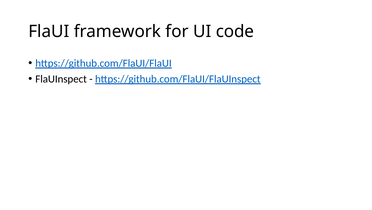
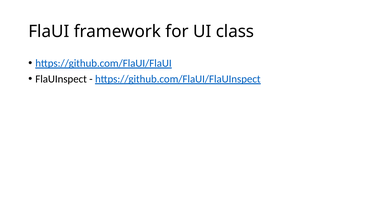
code: code -> class
